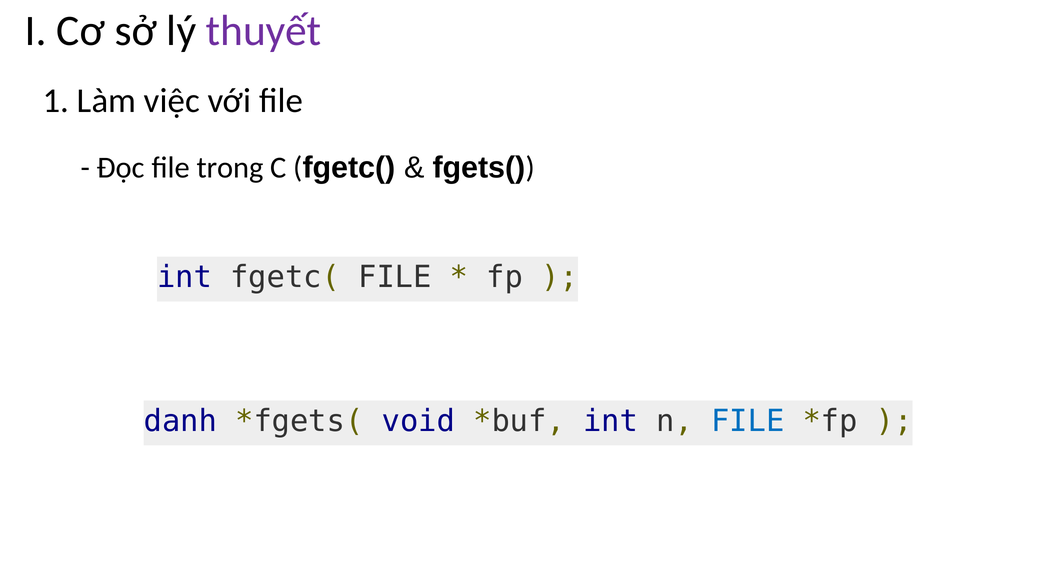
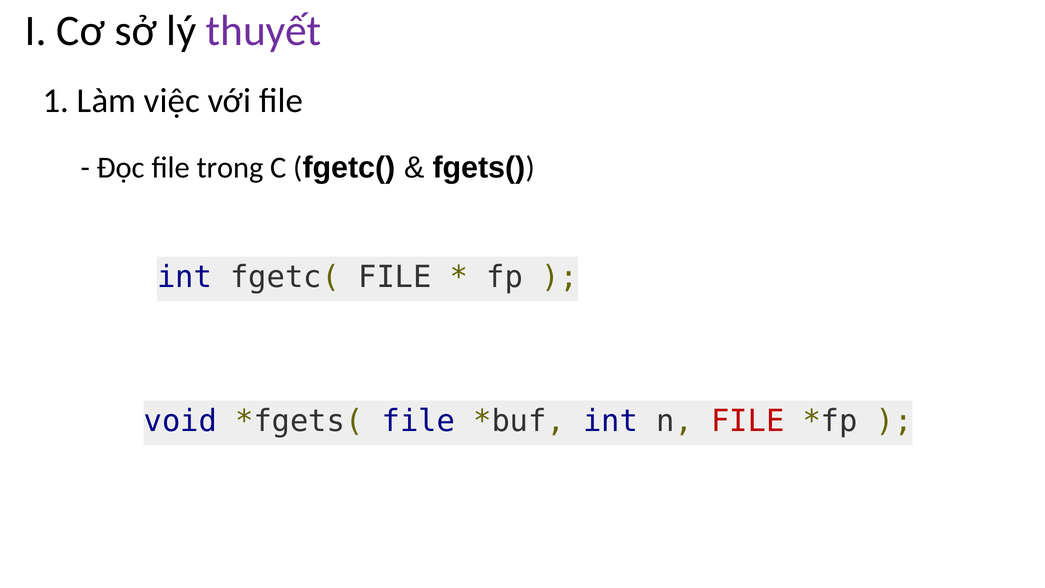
danh: danh -> void
void at (418, 421): void -> file
FILE at (748, 421) colour: blue -> red
